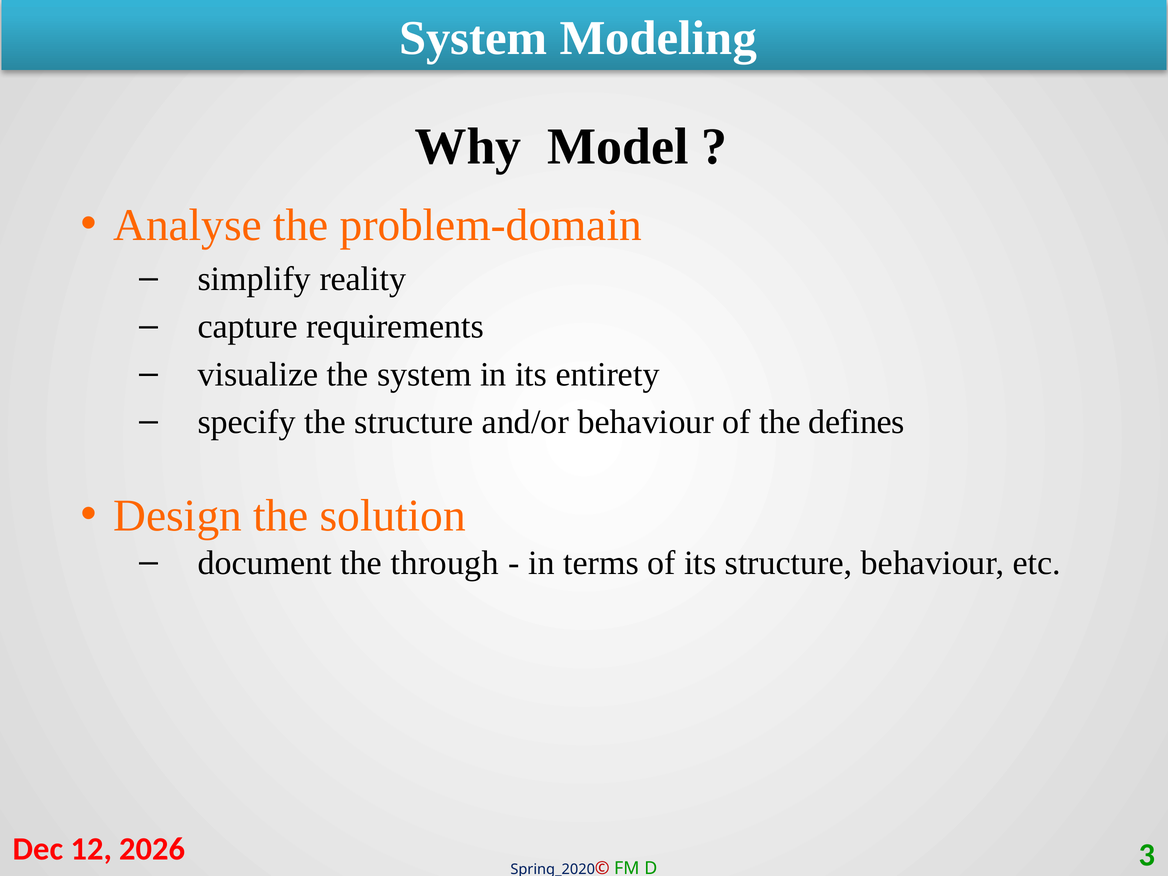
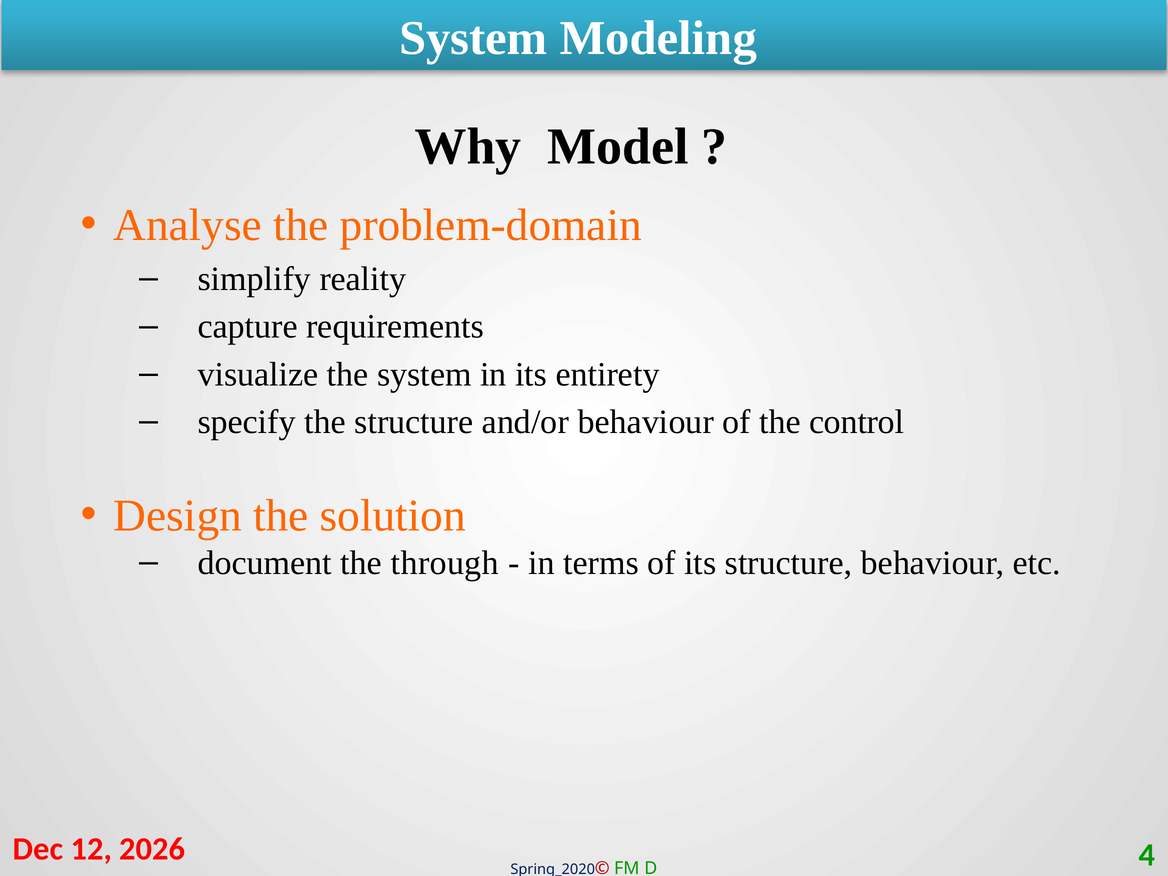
defines: defines -> control
3: 3 -> 4
